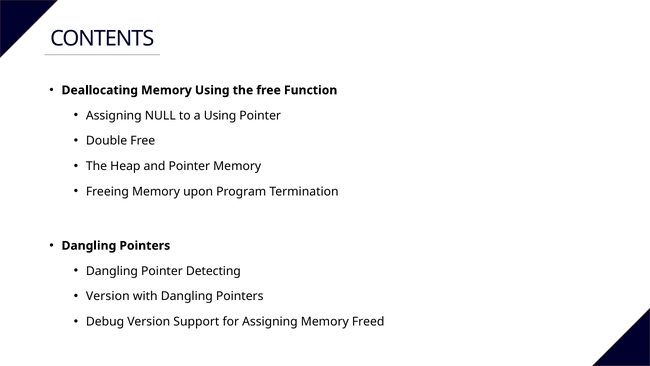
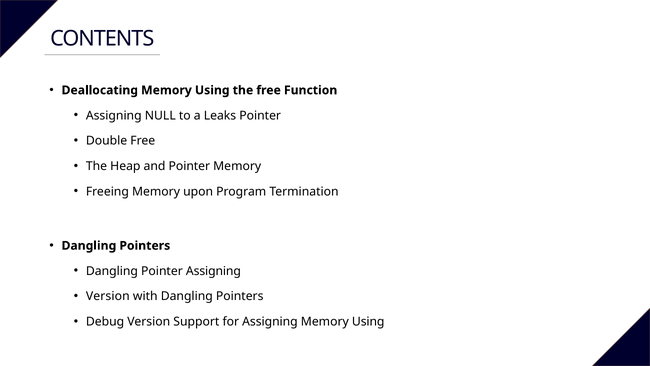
a Using: Using -> Leaks
Pointer Detecting: Detecting -> Assigning
Freed at (368, 321): Freed -> Using
